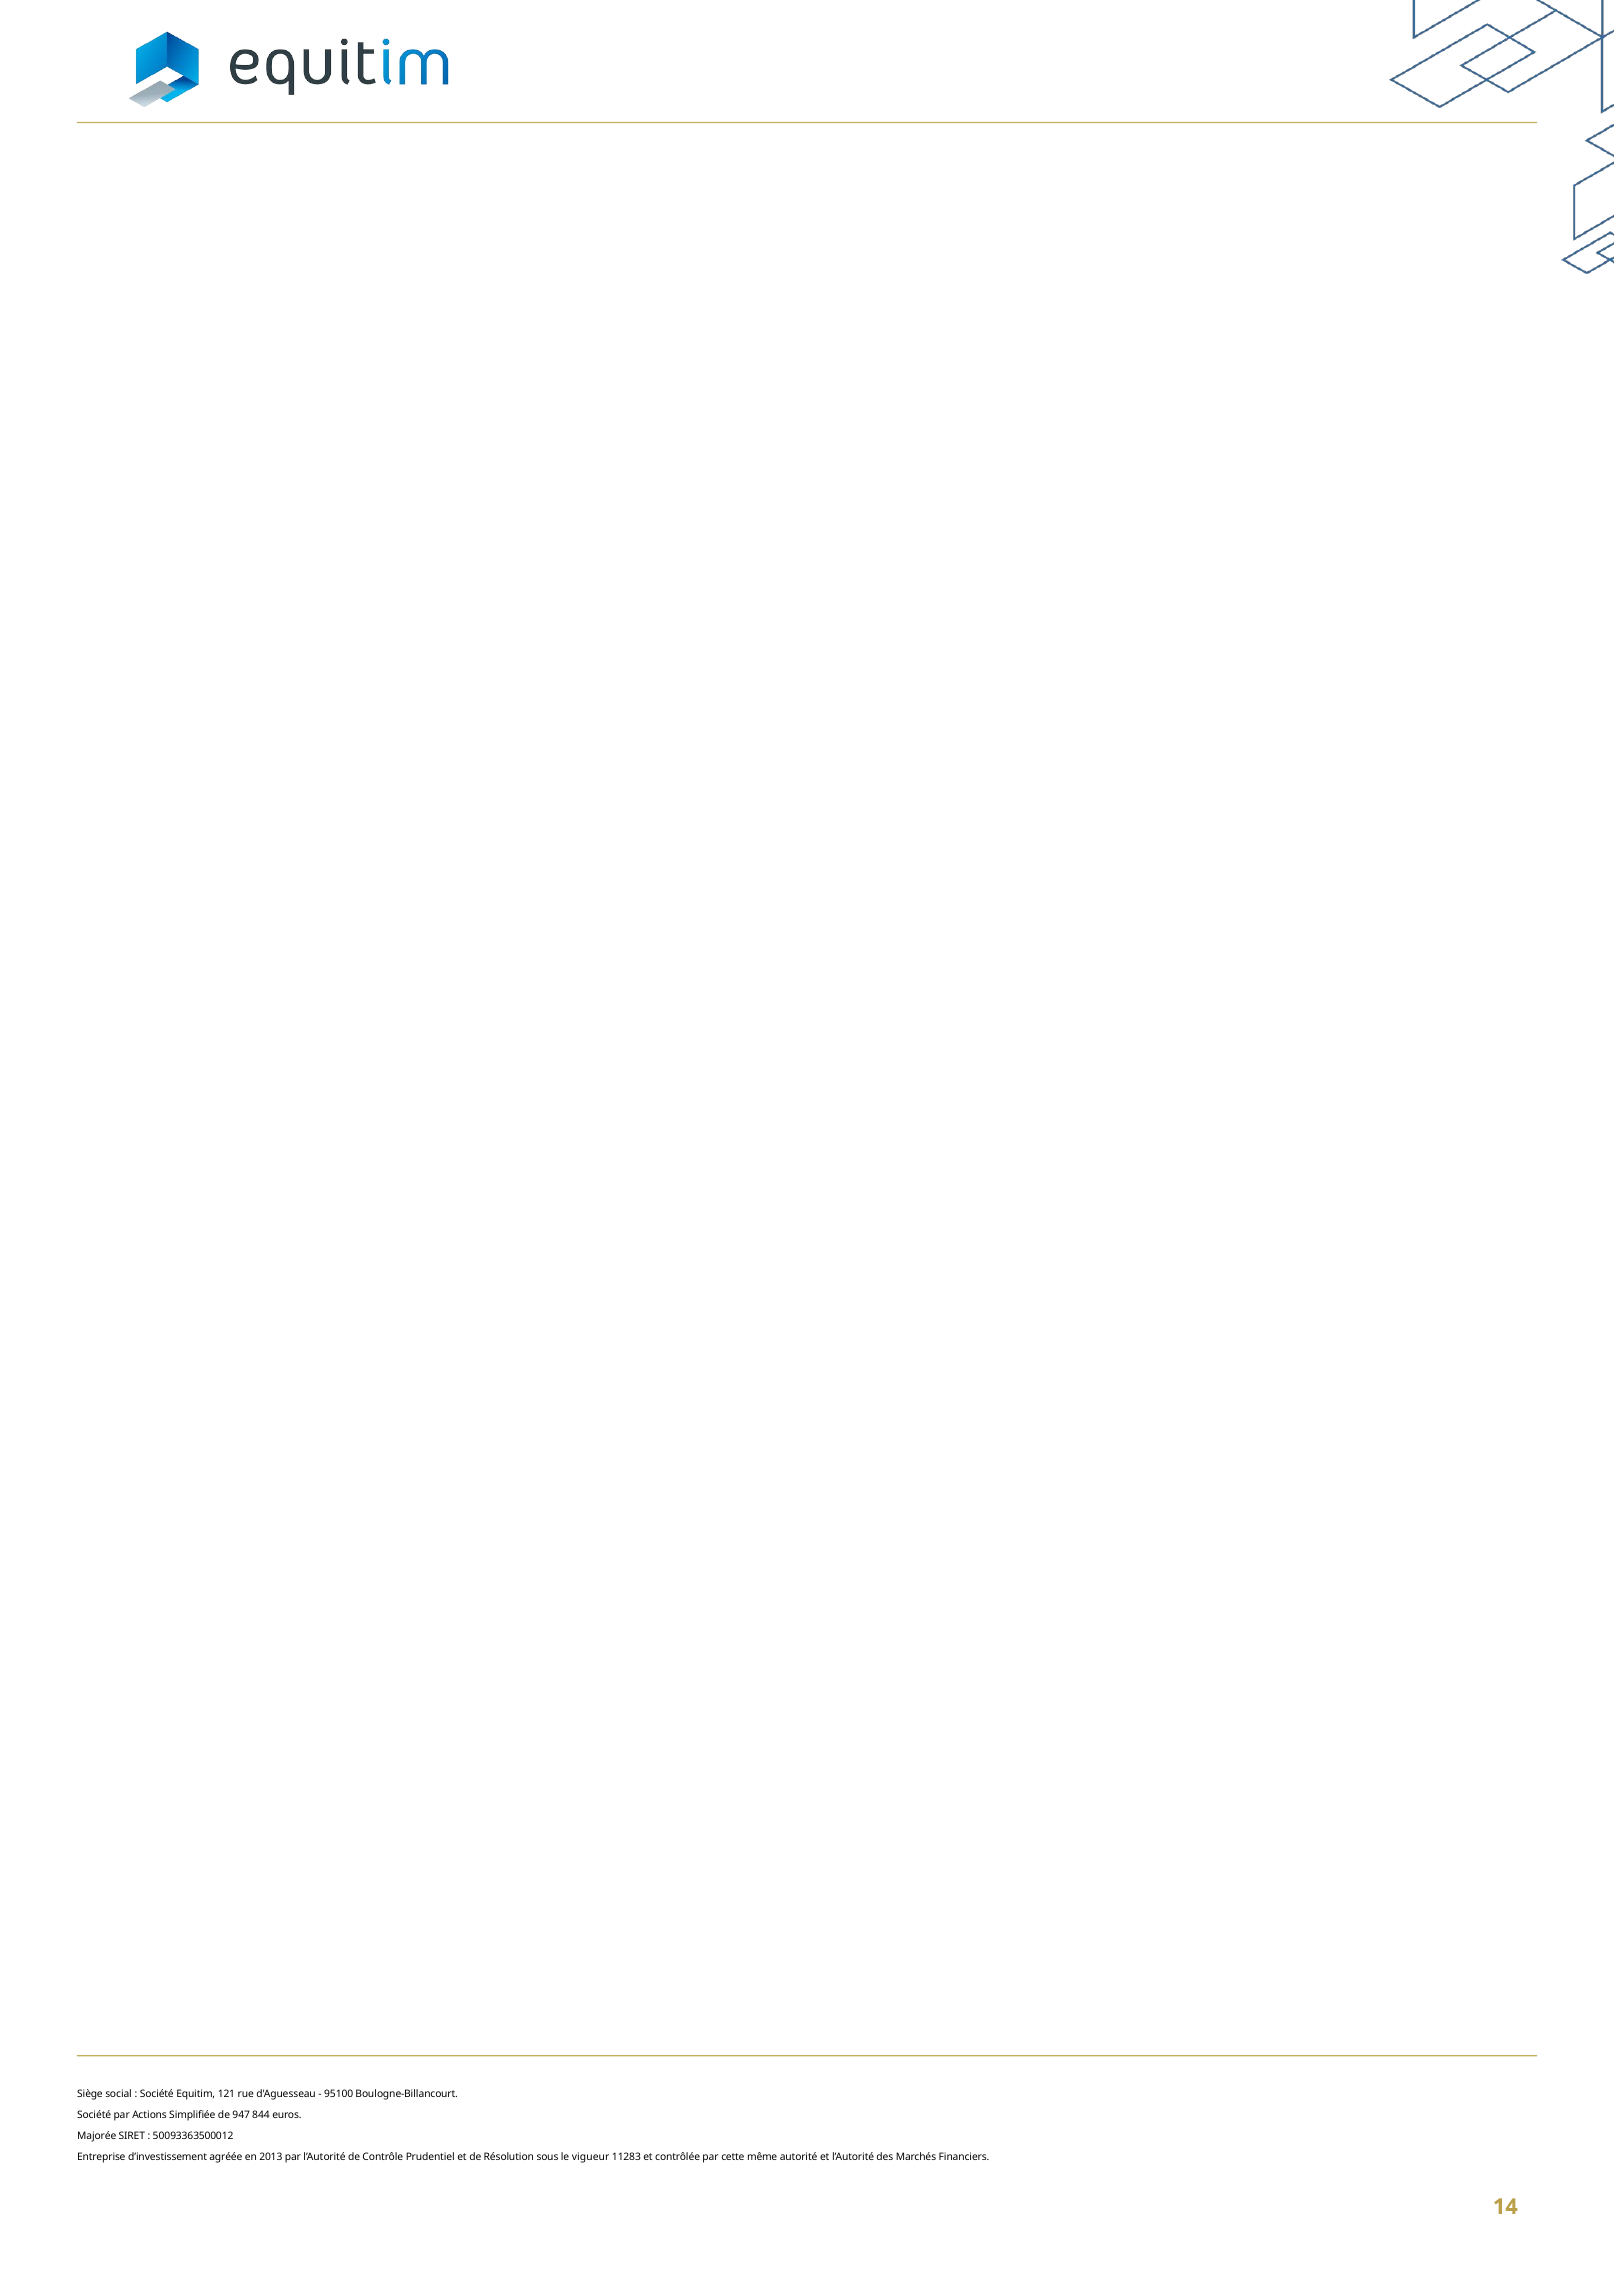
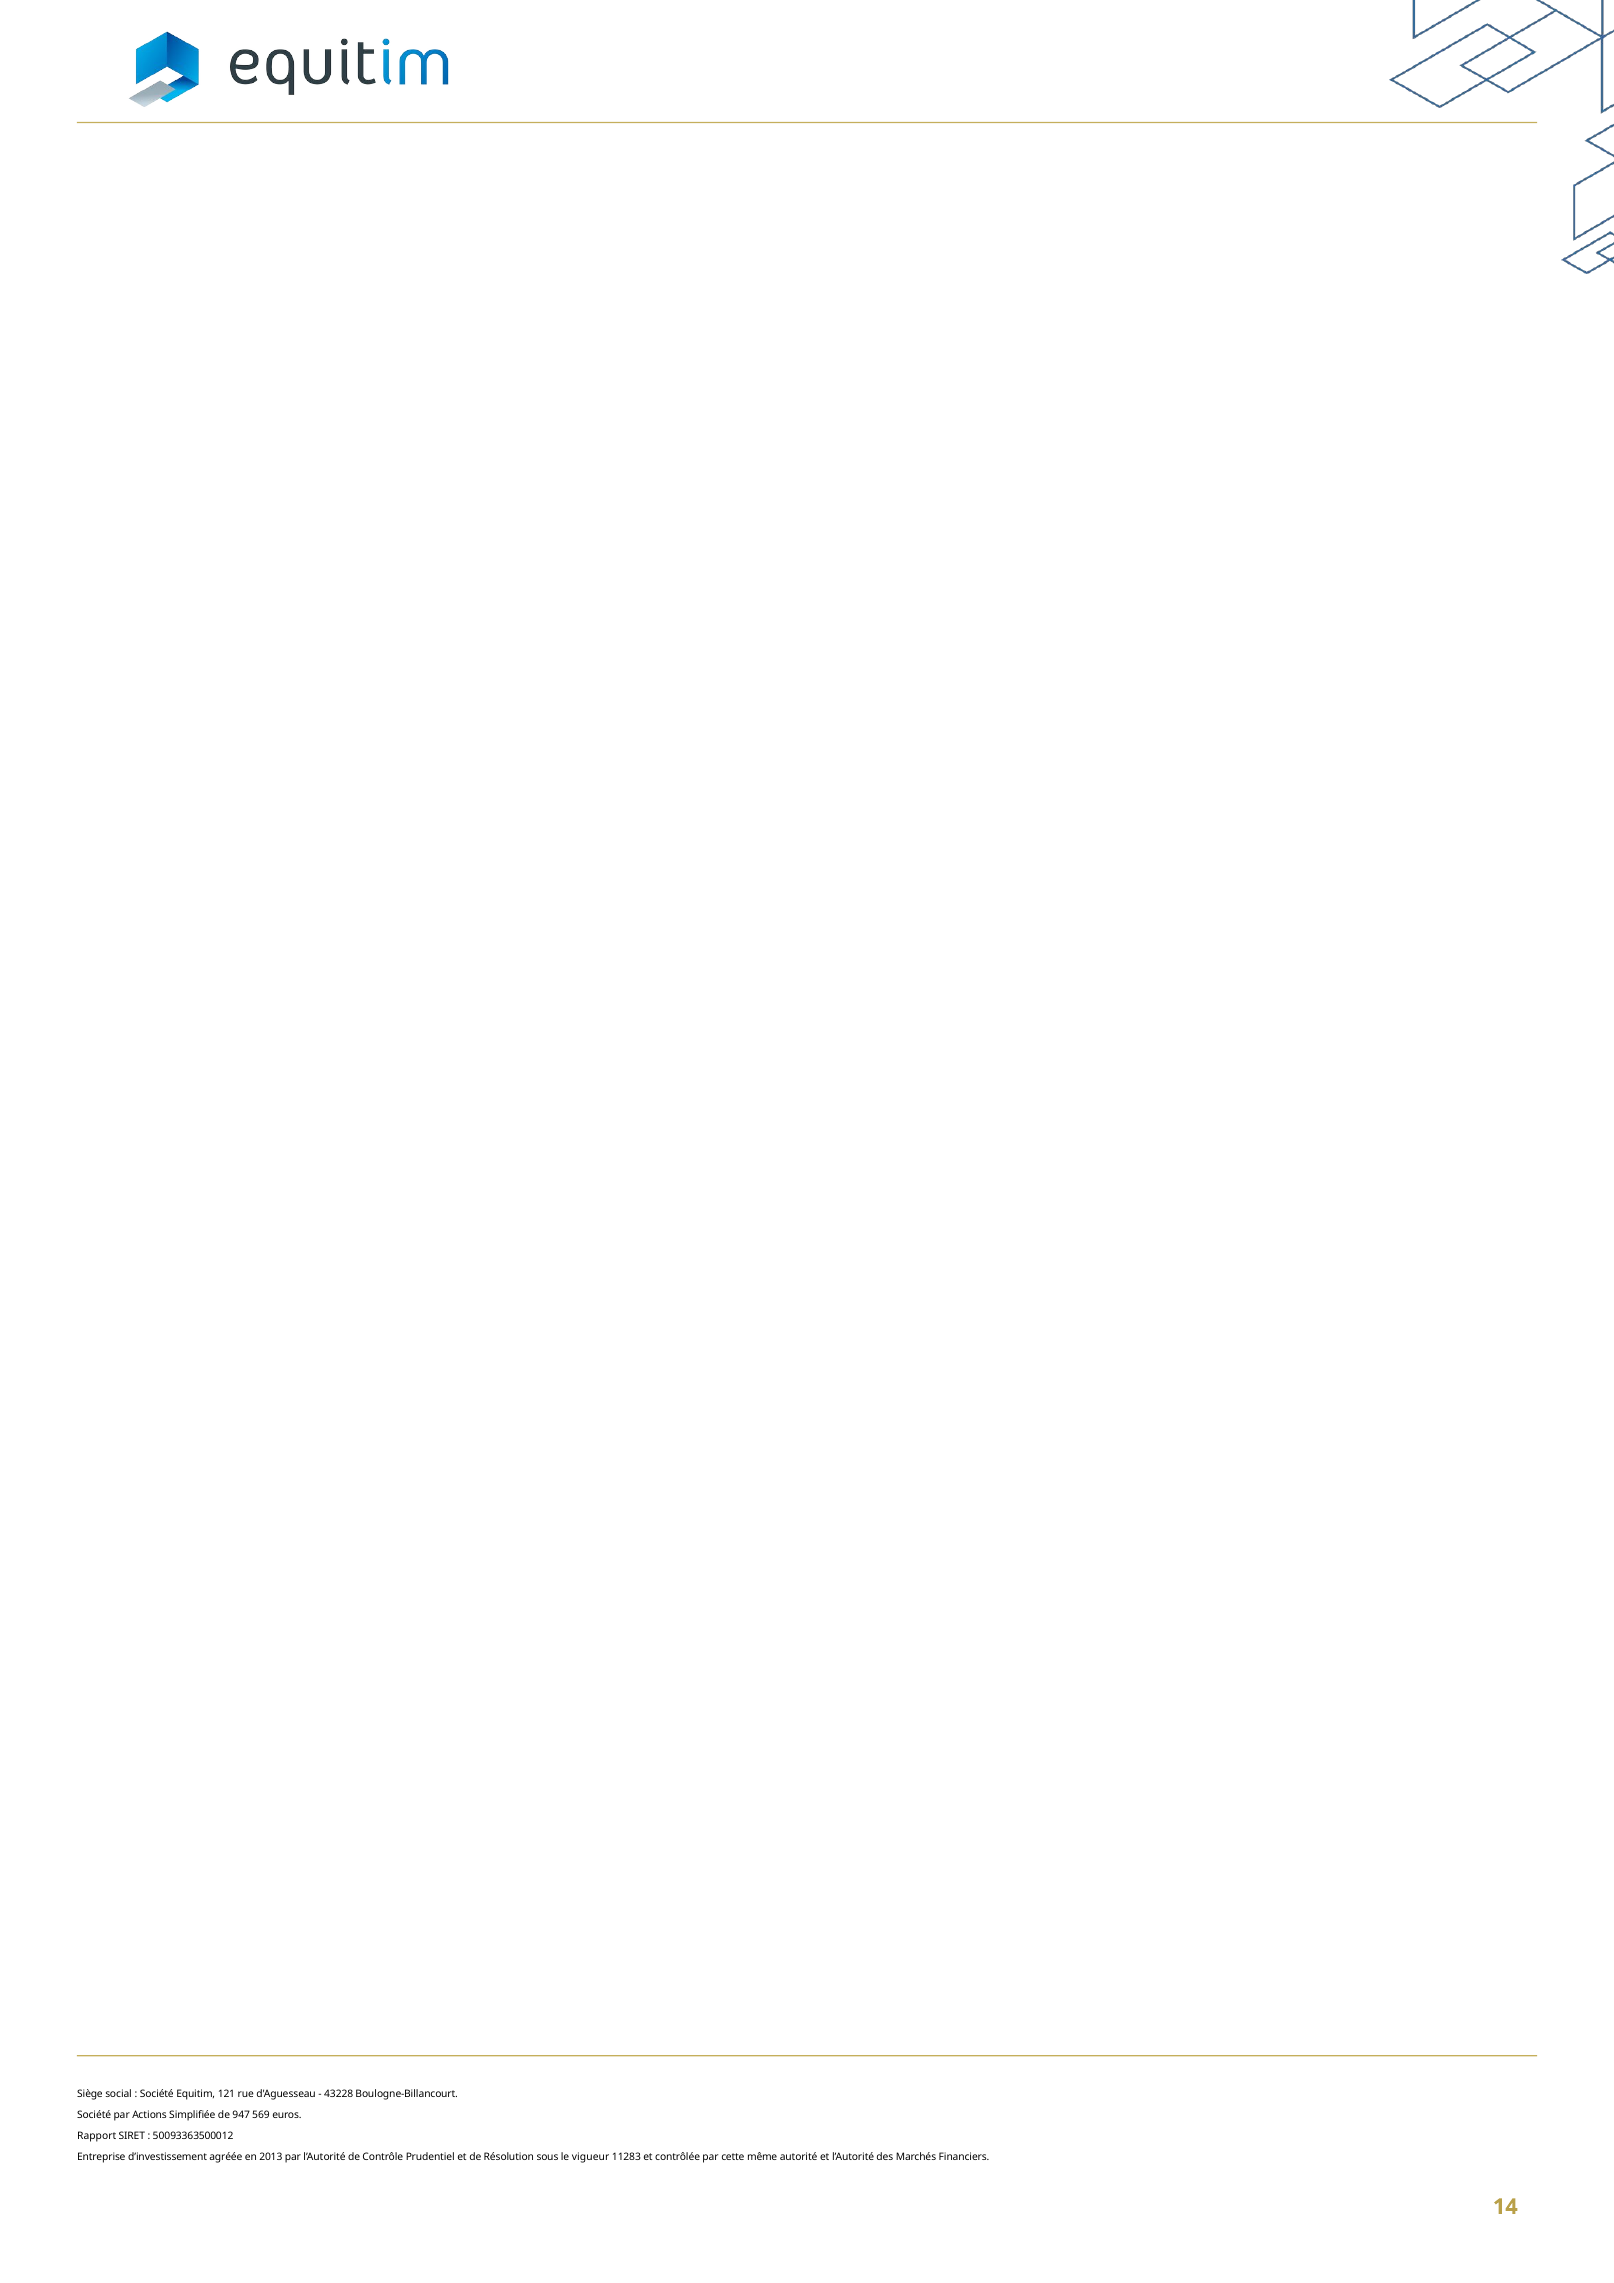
95100: 95100 -> 43228
844: 844 -> 569
Majorée: Majorée -> Rapport
